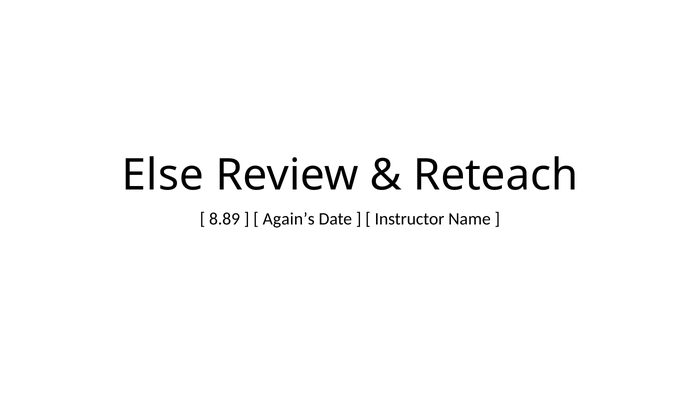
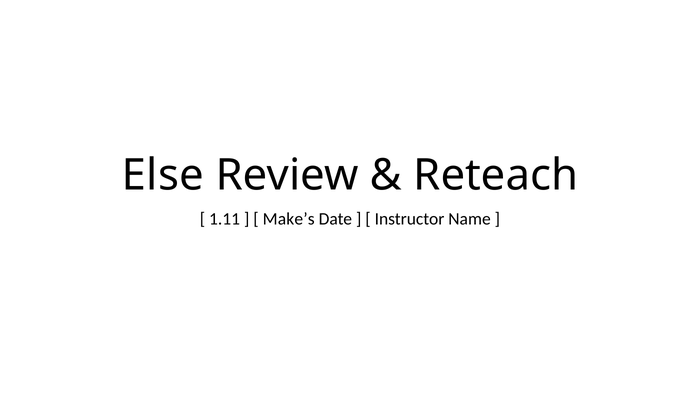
8.89: 8.89 -> 1.11
Again’s: Again’s -> Make’s
